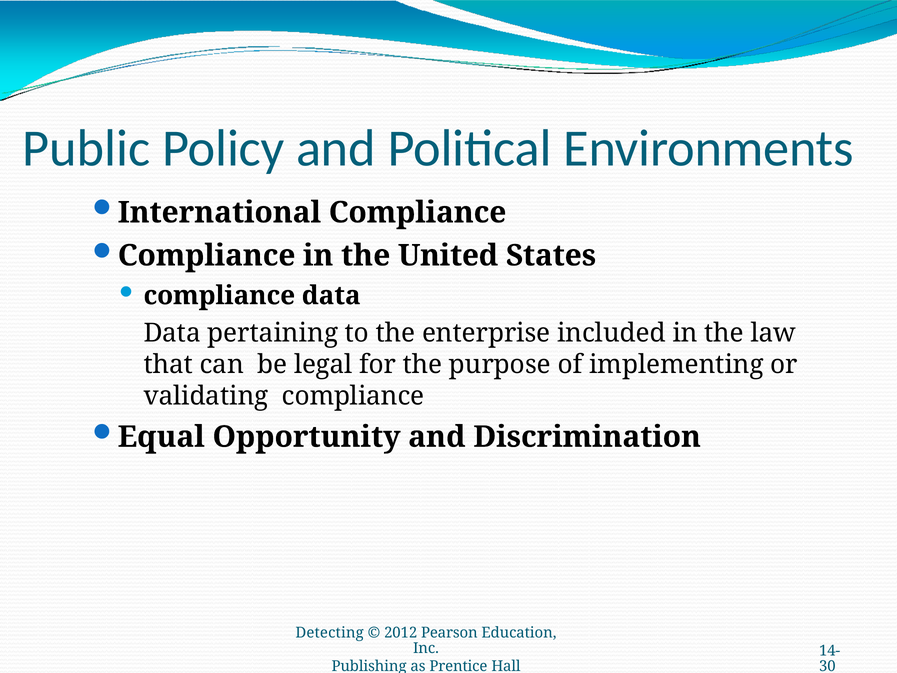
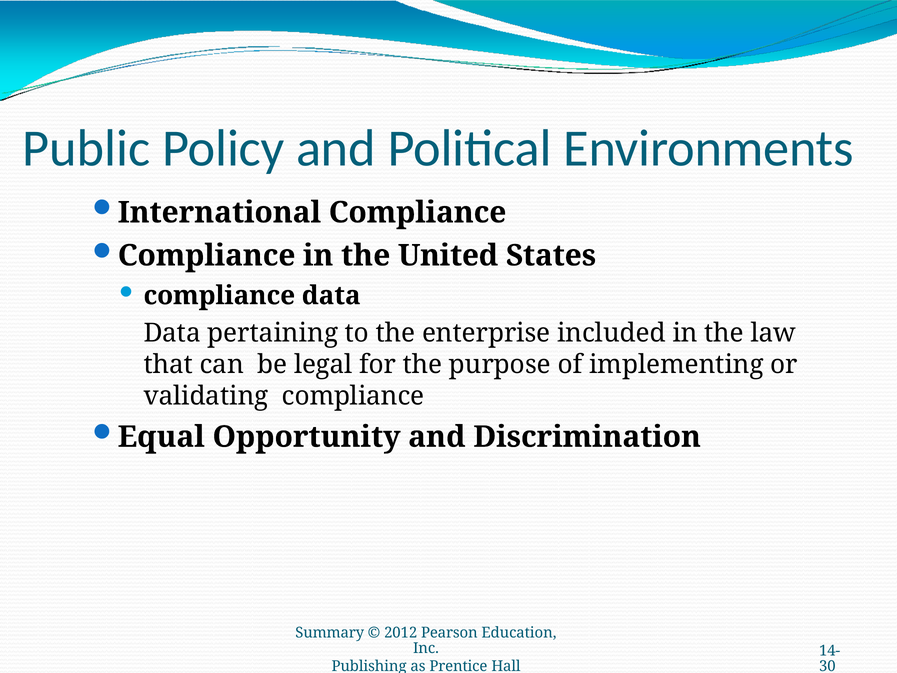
Detecting: Detecting -> Summary
